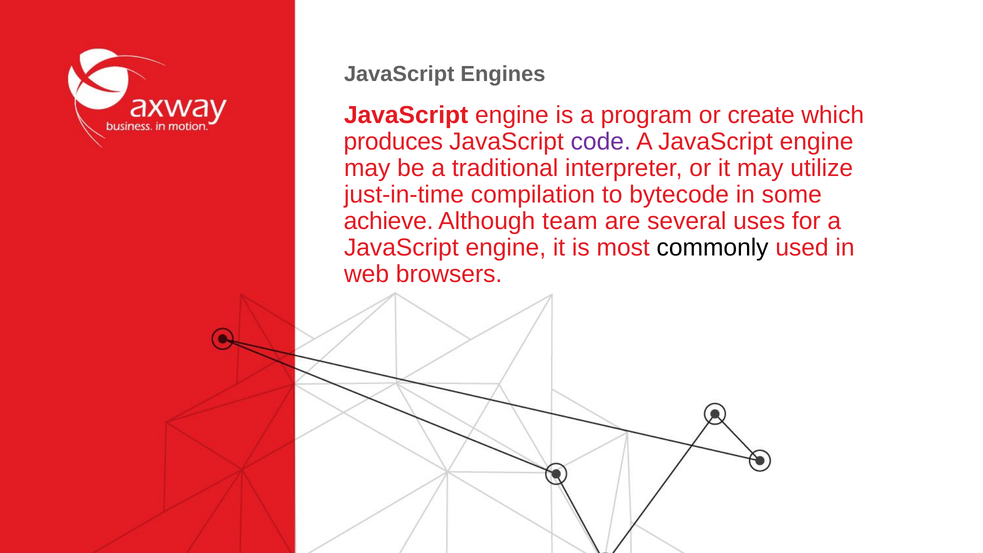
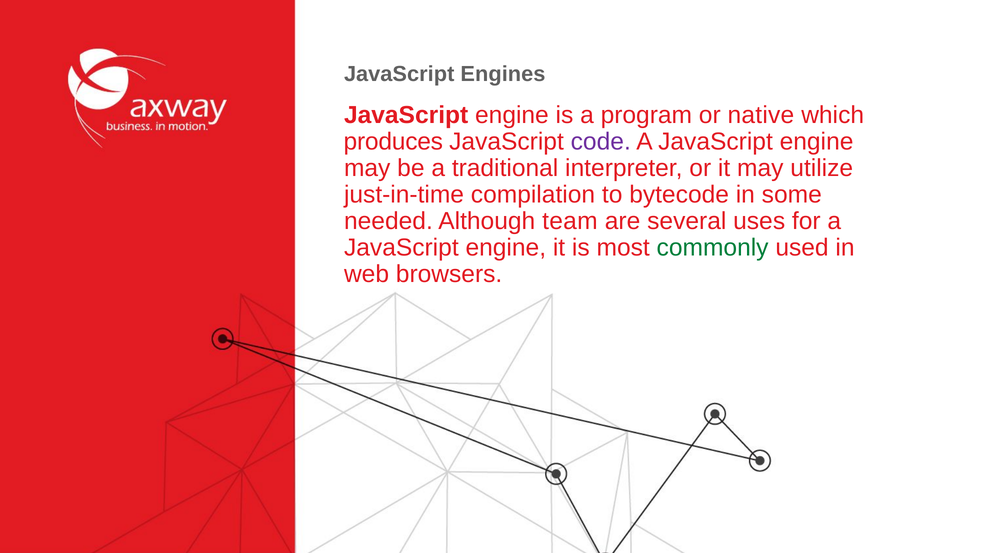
create: create -> native
achieve: achieve -> needed
commonly colour: black -> green
